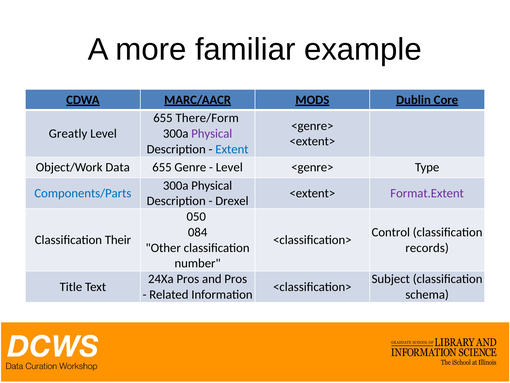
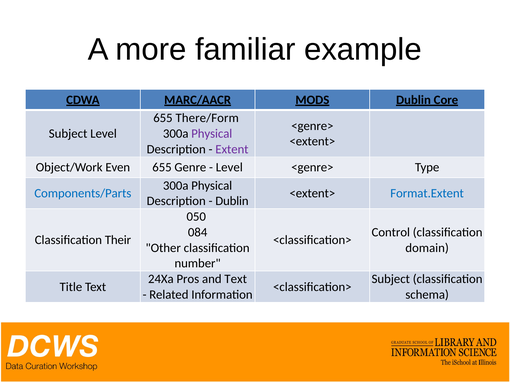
Greatly at (68, 133): Greatly -> Subject
Extent colour: blue -> purple
Data: Data -> Even
Format.Extent colour: purple -> blue
Drexel at (232, 201): Drexel -> Dublin
records: records -> domain
and Pros: Pros -> Text
